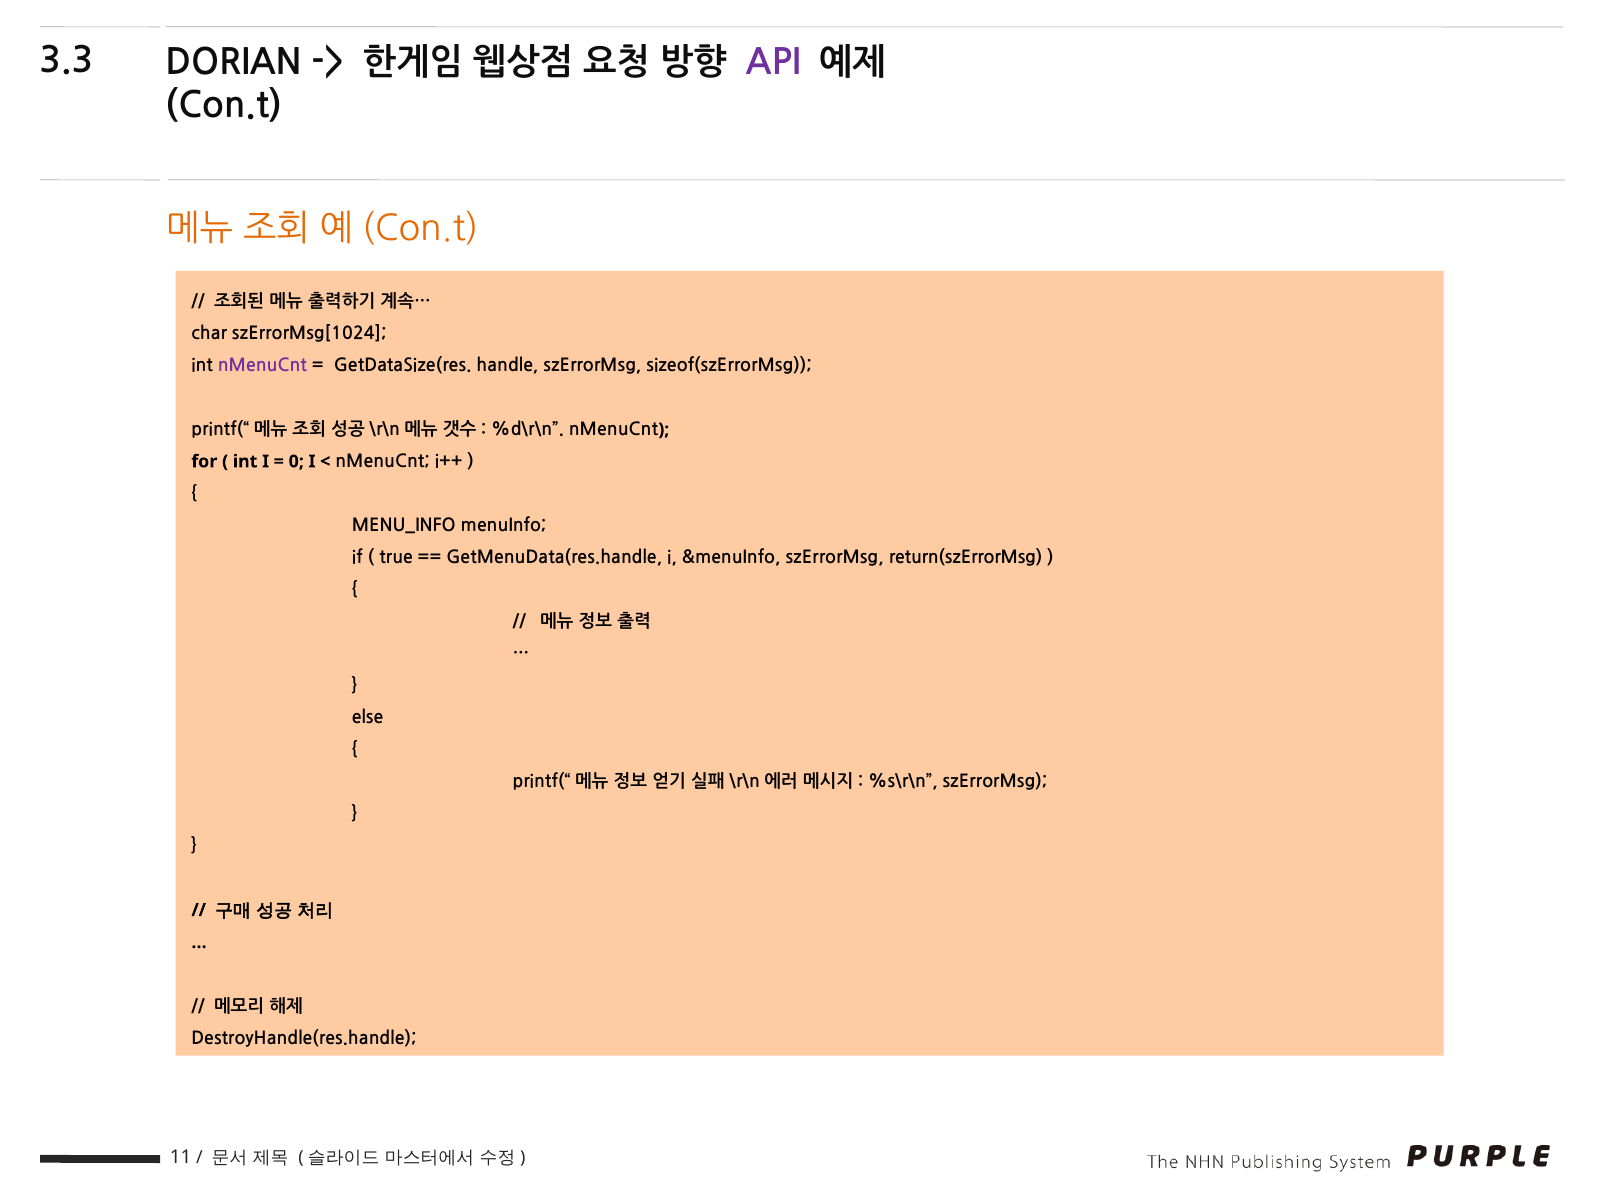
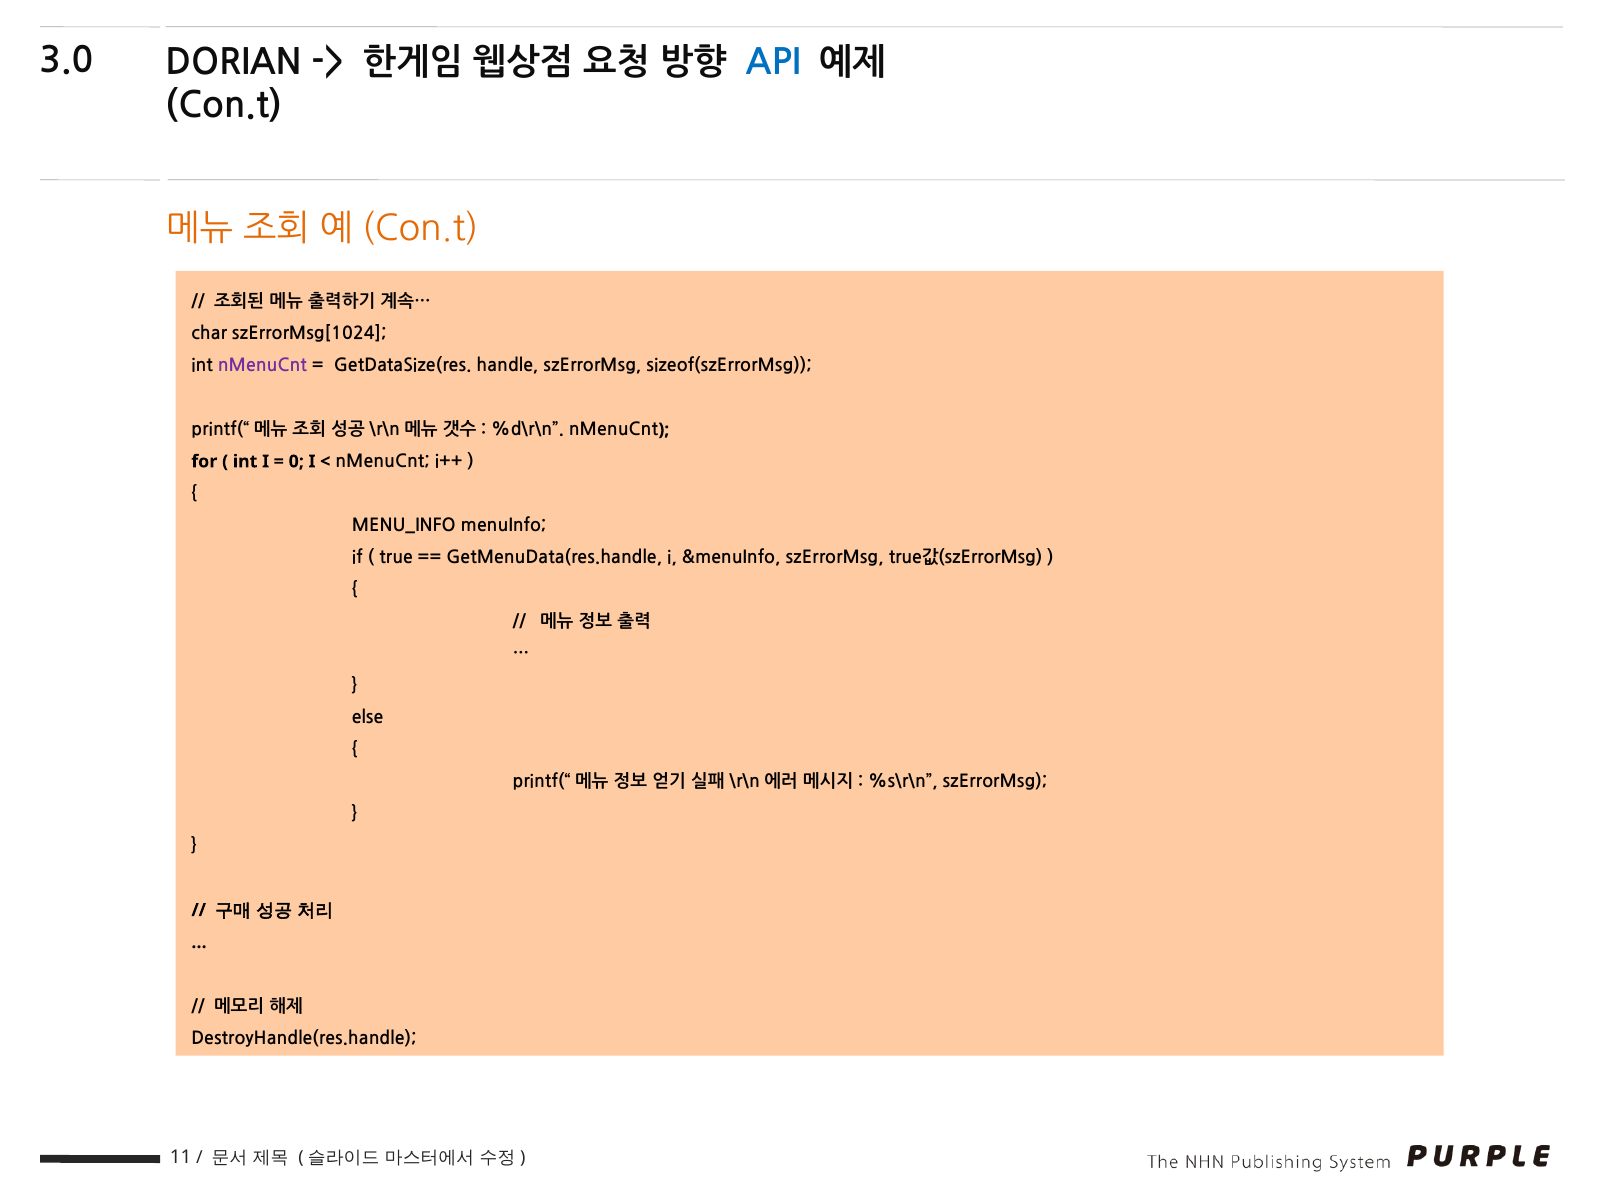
3.3: 3.3 -> 3.0
API colour: purple -> blue
return(szErrorMsg: return(szErrorMsg -> true값(szErrorMsg
